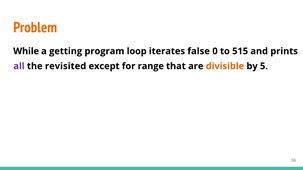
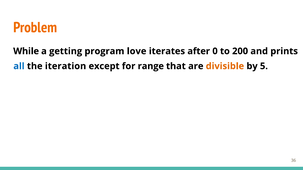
loop: loop -> love
false: false -> after
515: 515 -> 200
all colour: purple -> blue
revisited: revisited -> iteration
